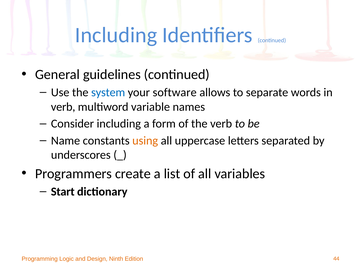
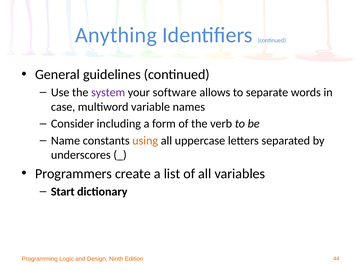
Including at (116, 35): Including -> Anything
system colour: blue -> purple
verb at (63, 107): verb -> case
